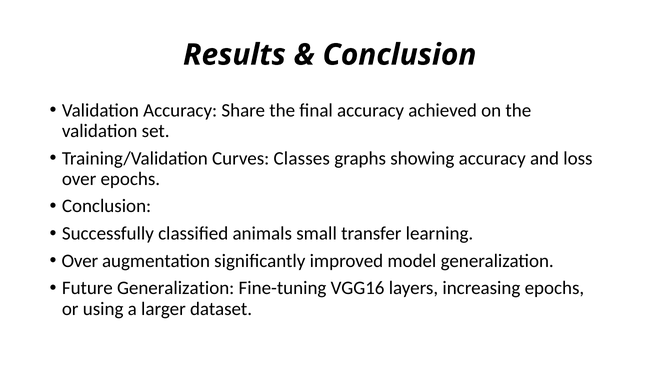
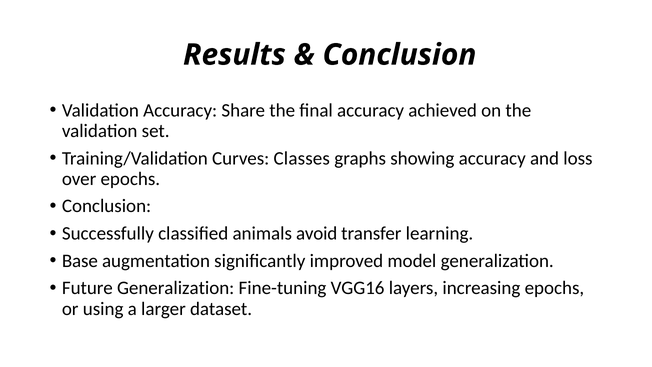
small: small -> avoid
Over at (80, 261): Over -> Base
